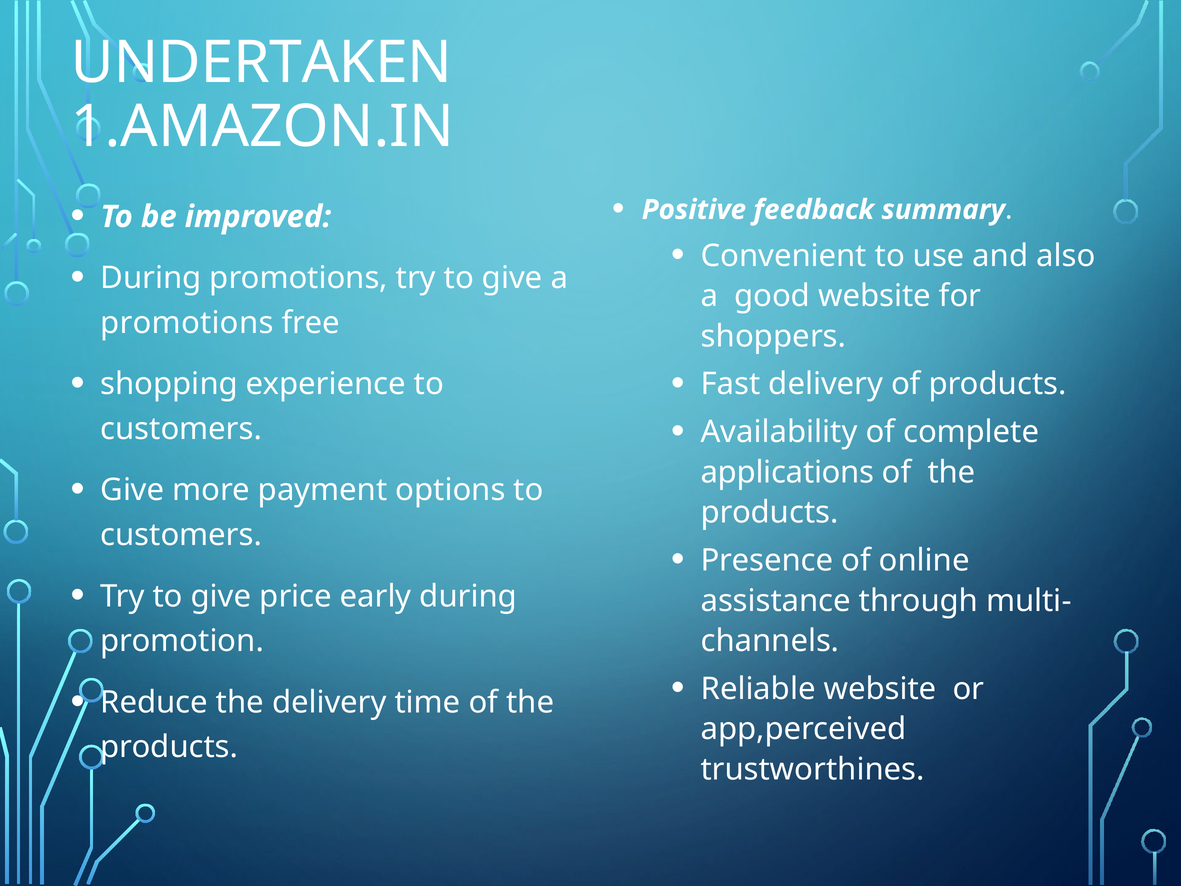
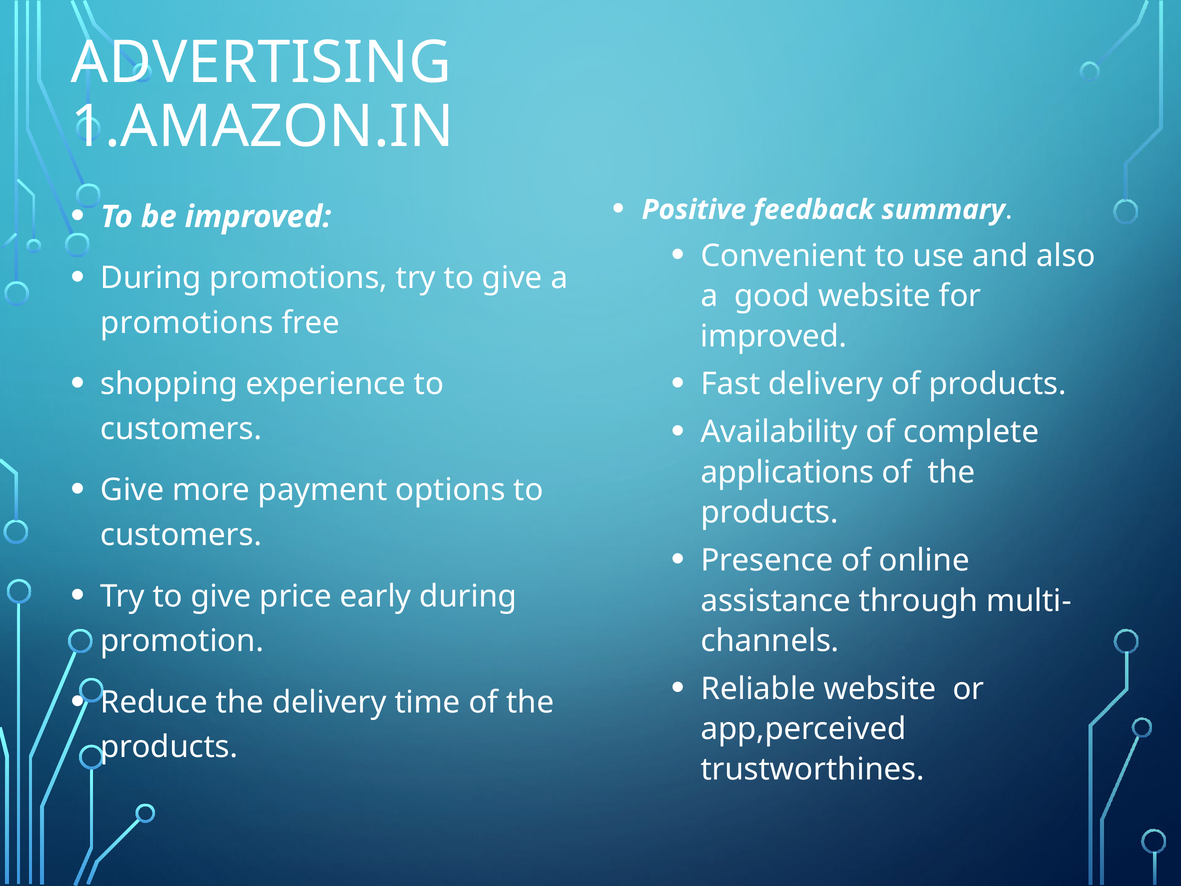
UNDERTAKEN: UNDERTAKEN -> ADVERTISING
shoppers at (774, 336): shoppers -> improved
